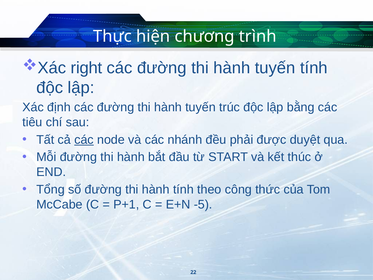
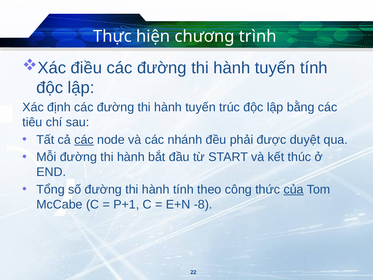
right: right -> điều
của underline: none -> present
-5: -5 -> -8
